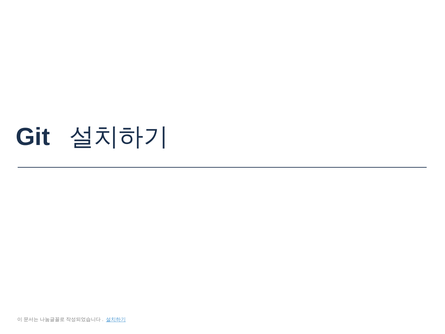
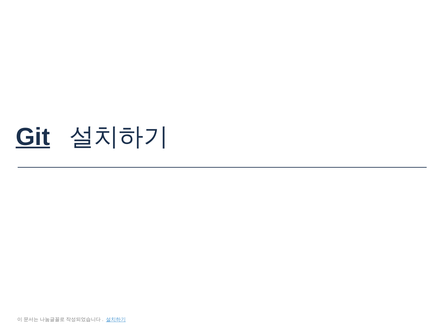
Git underline: none -> present
